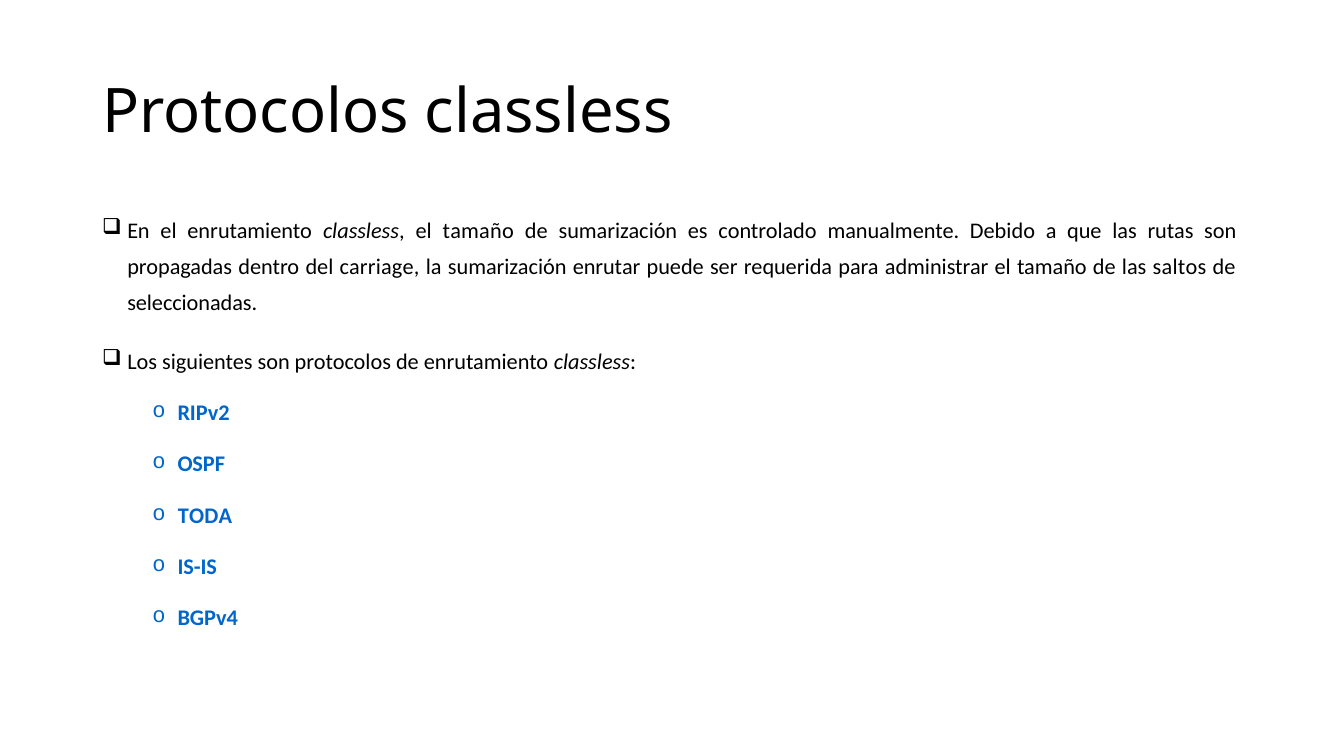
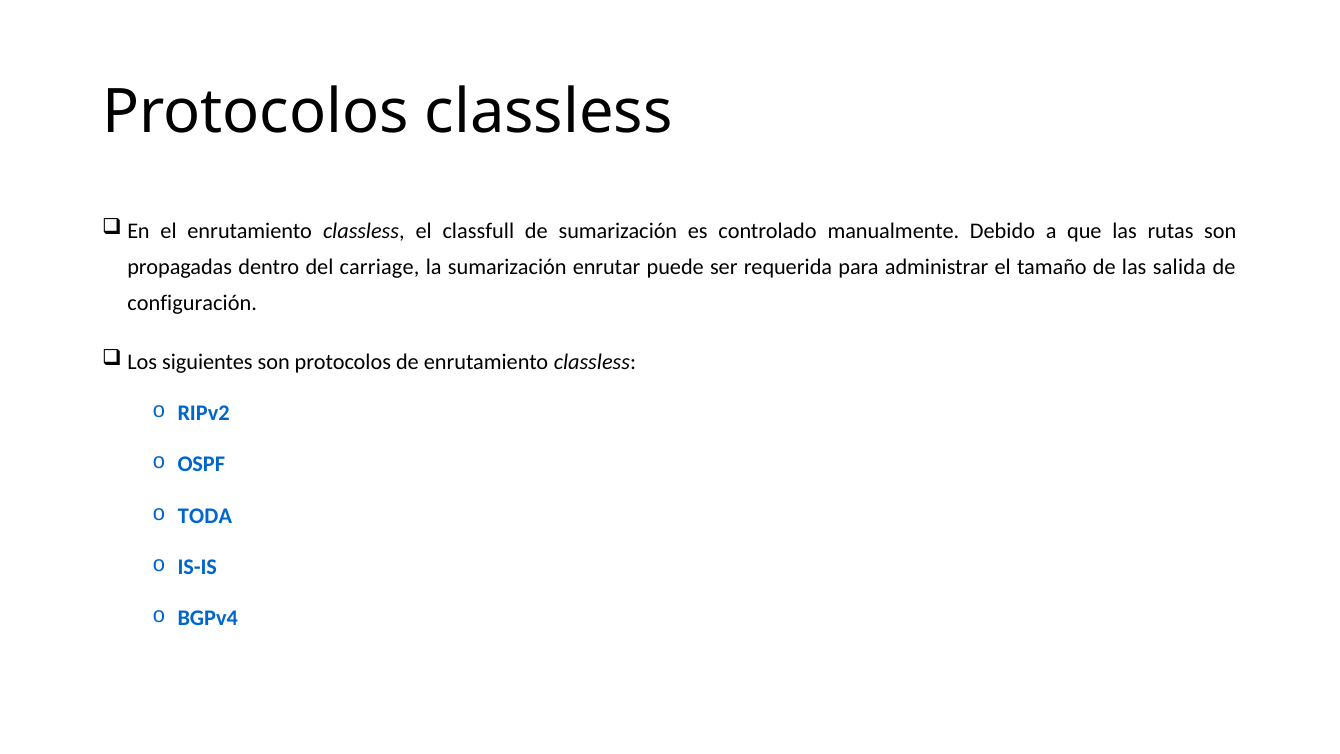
classless el tamaño: tamaño -> classfull
saltos: saltos -> salida
seleccionadas: seleccionadas -> configuración
